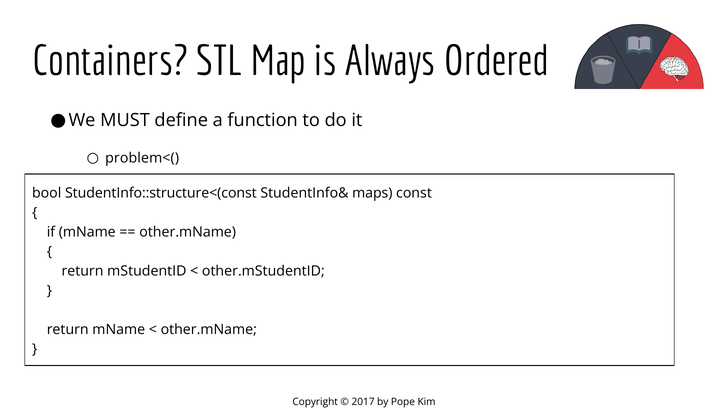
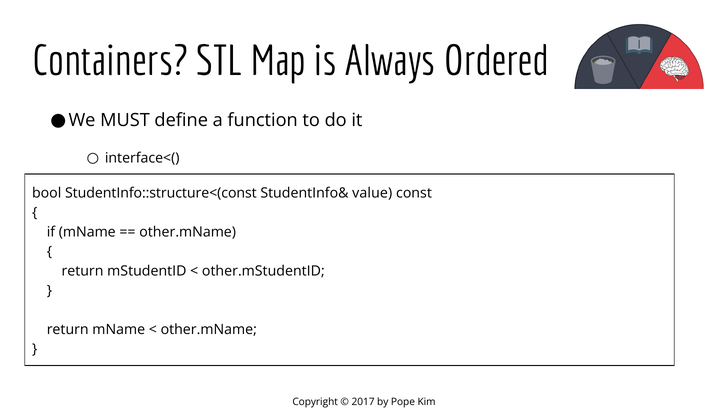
problem<(: problem<( -> interface<(
maps: maps -> value
